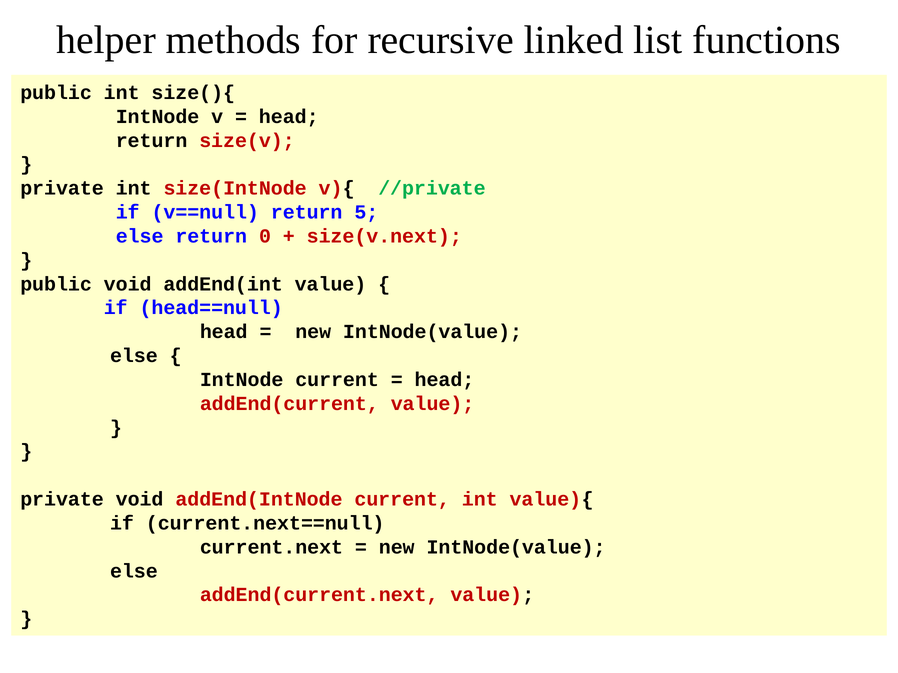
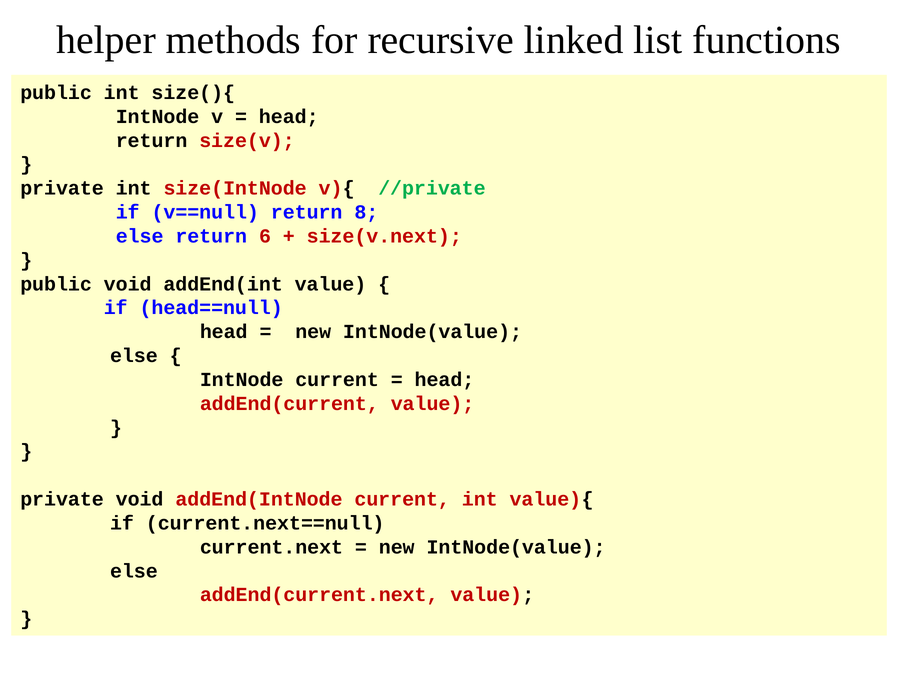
5: 5 -> 8
0: 0 -> 6
